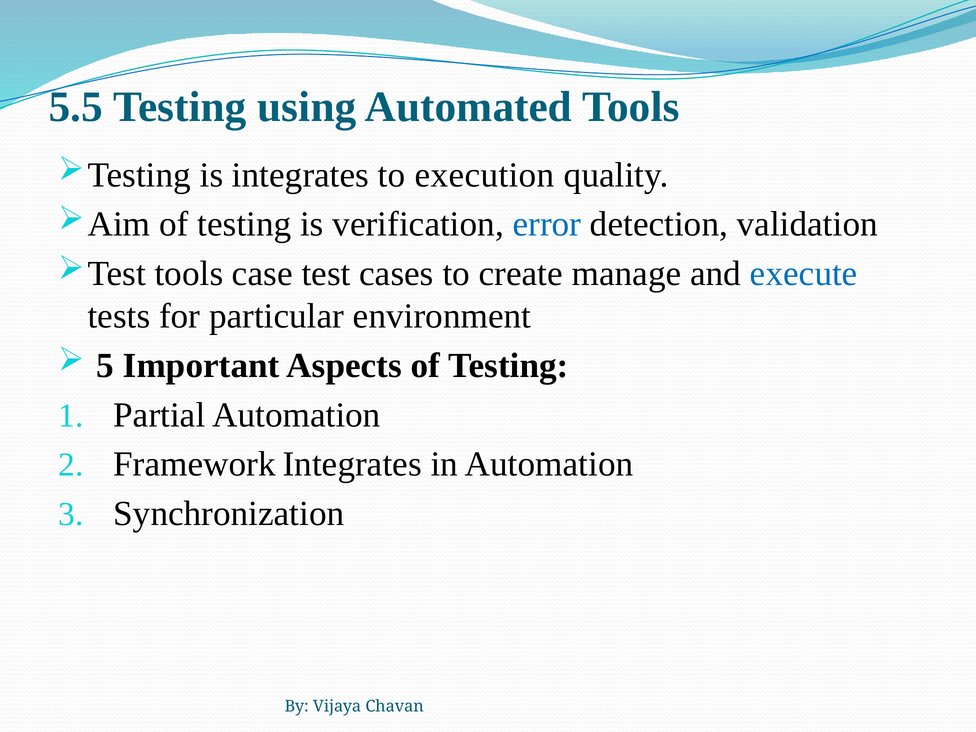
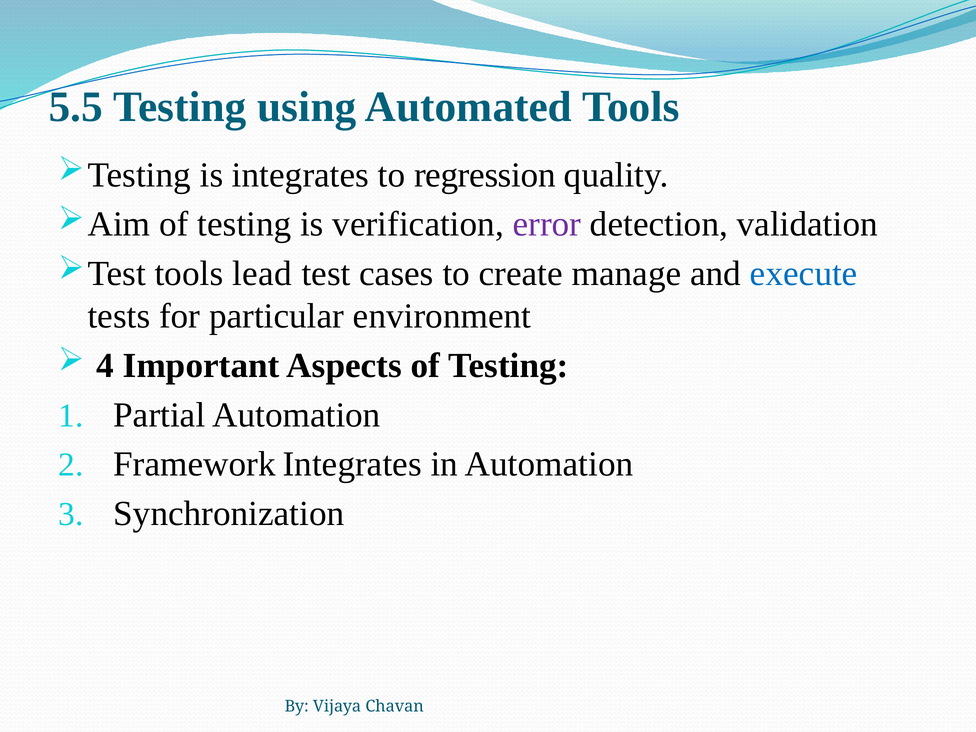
execution: execution -> regression
error colour: blue -> purple
case: case -> lead
5: 5 -> 4
